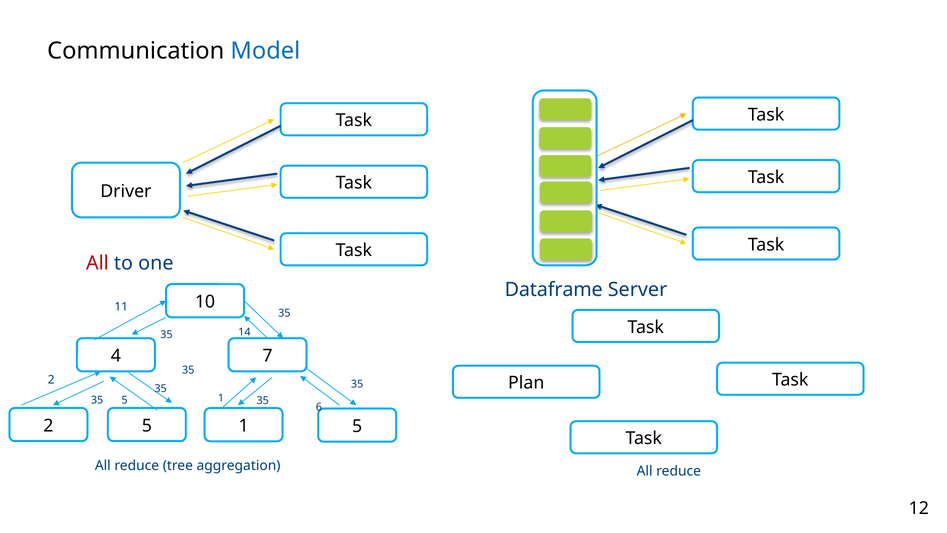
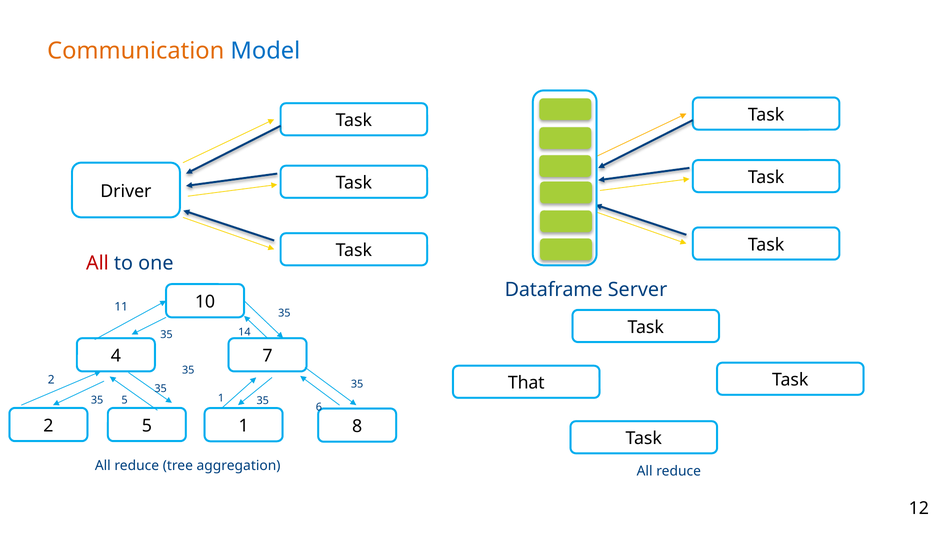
Communication colour: black -> orange
Plan: Plan -> That
1 5: 5 -> 8
